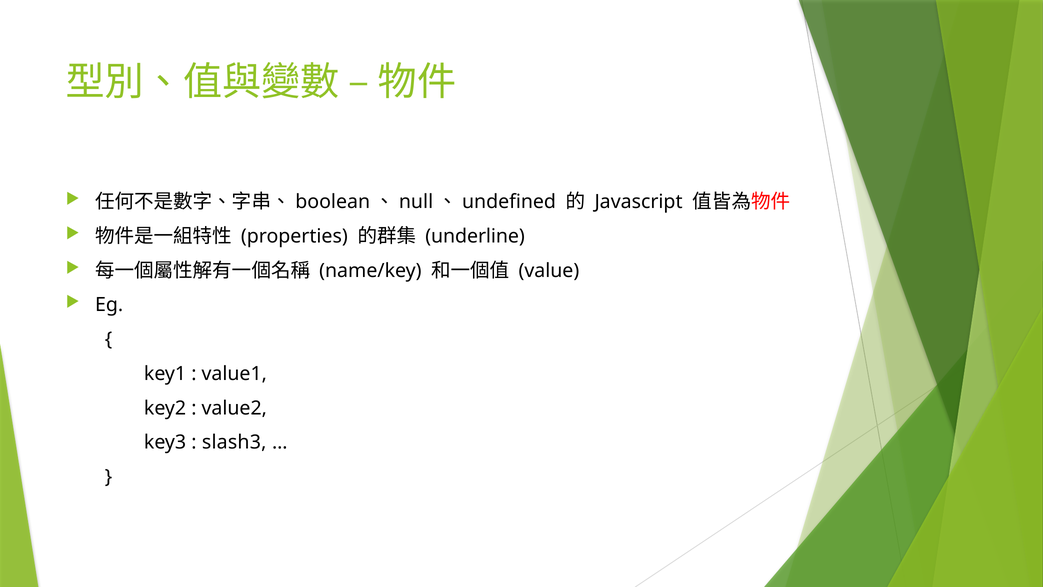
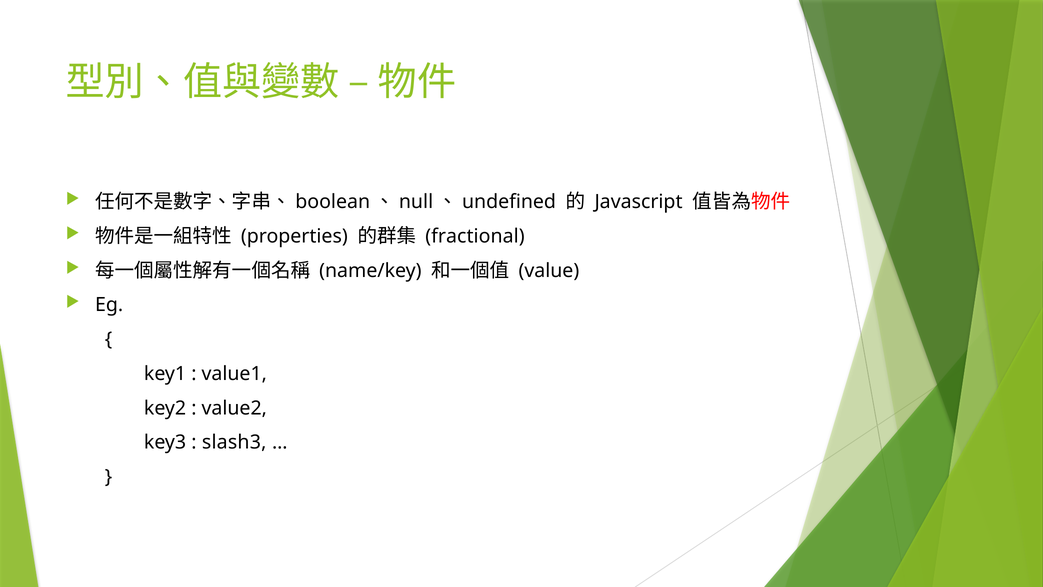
underline: underline -> fractional
